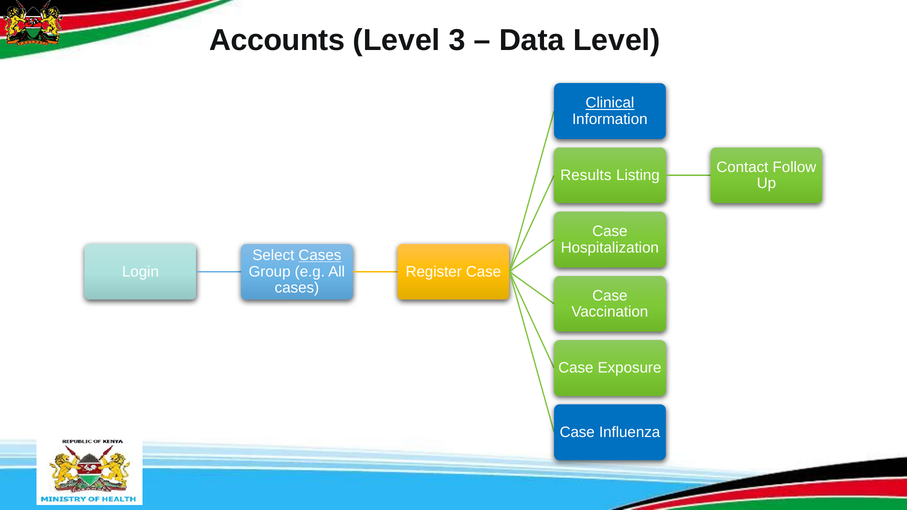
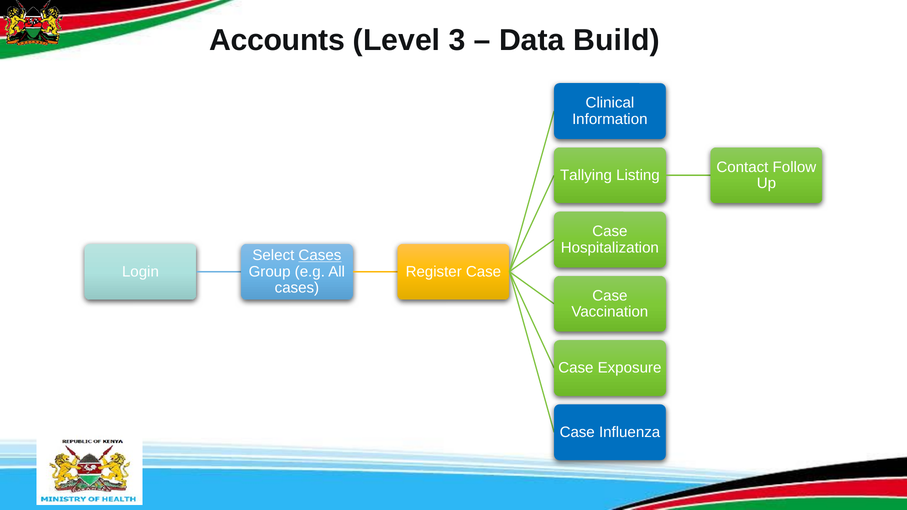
Data Level: Level -> Build
Clinical underline: present -> none
Results: Results -> Tallying
